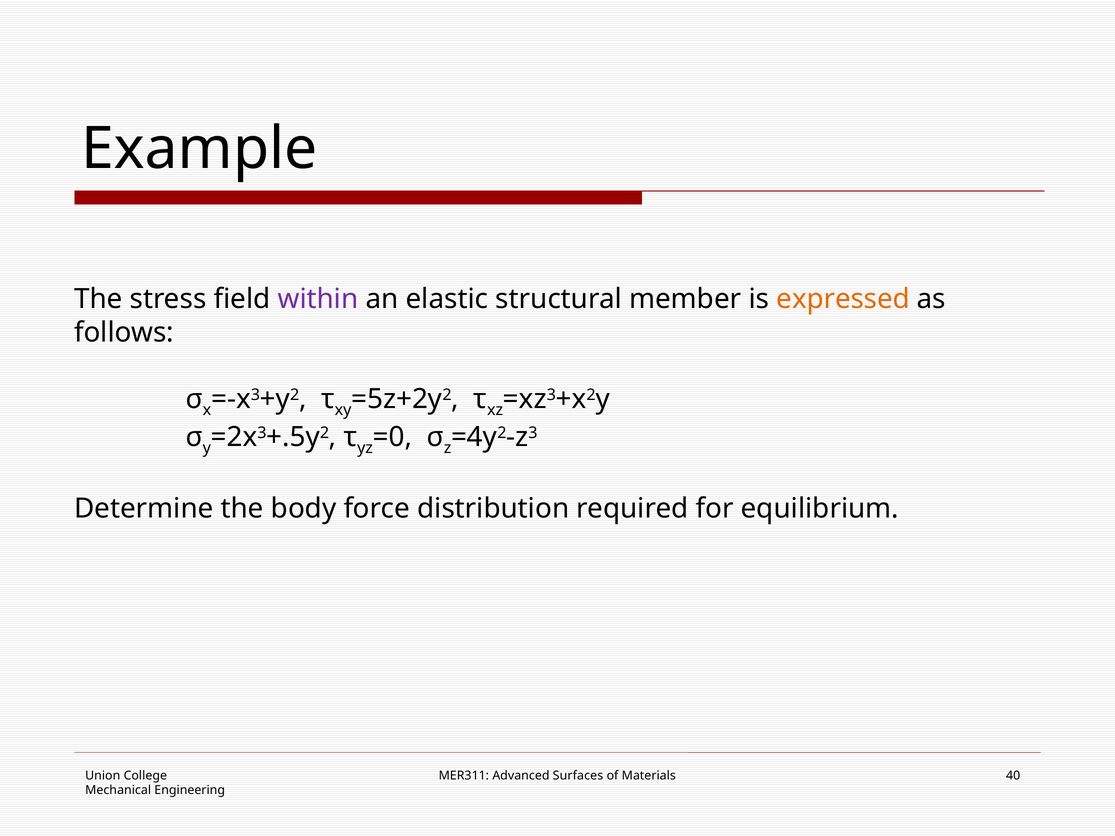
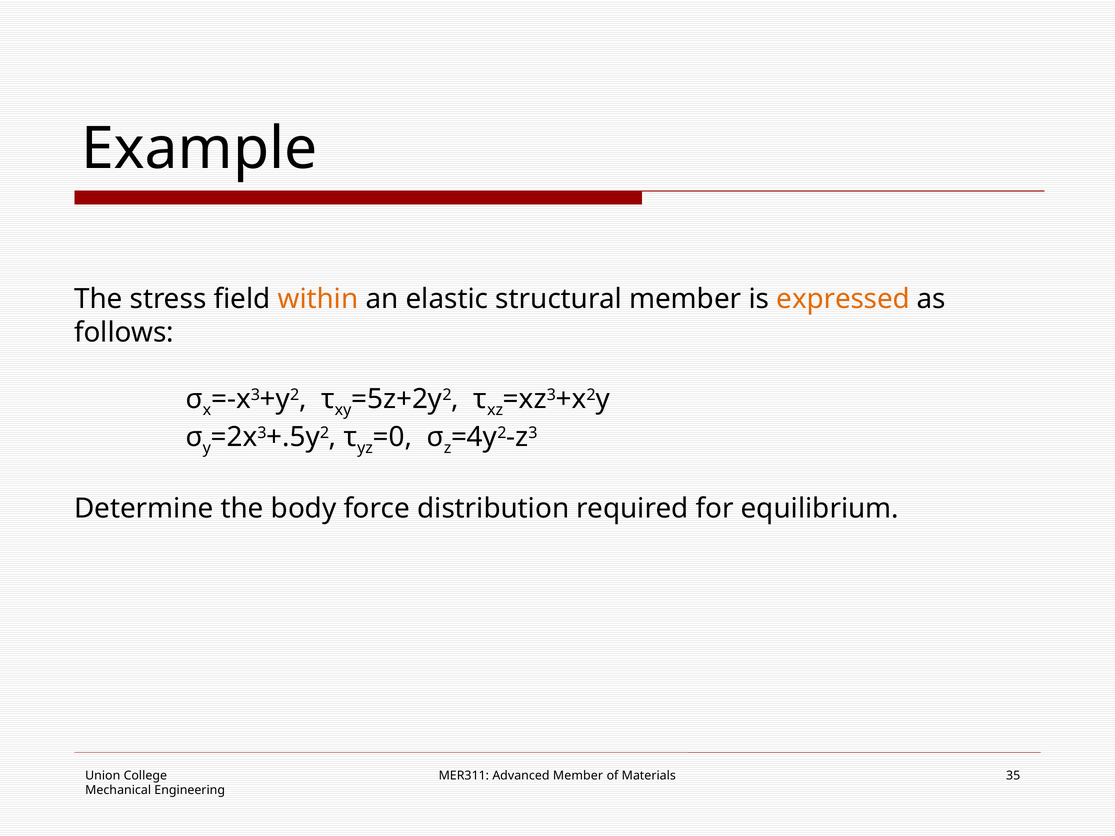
within colour: purple -> orange
Advanced Surfaces: Surfaces -> Member
40: 40 -> 35
